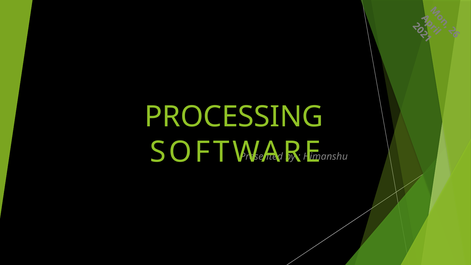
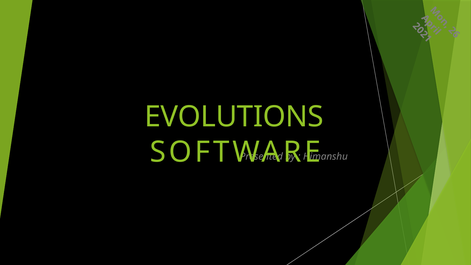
PROCESSING: PROCESSING -> EVOLUTIONS
